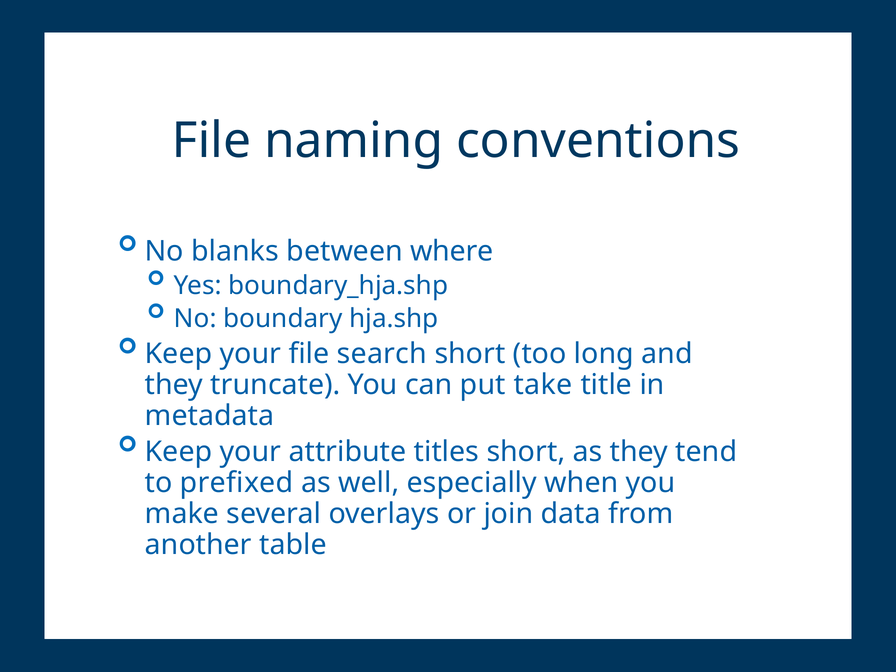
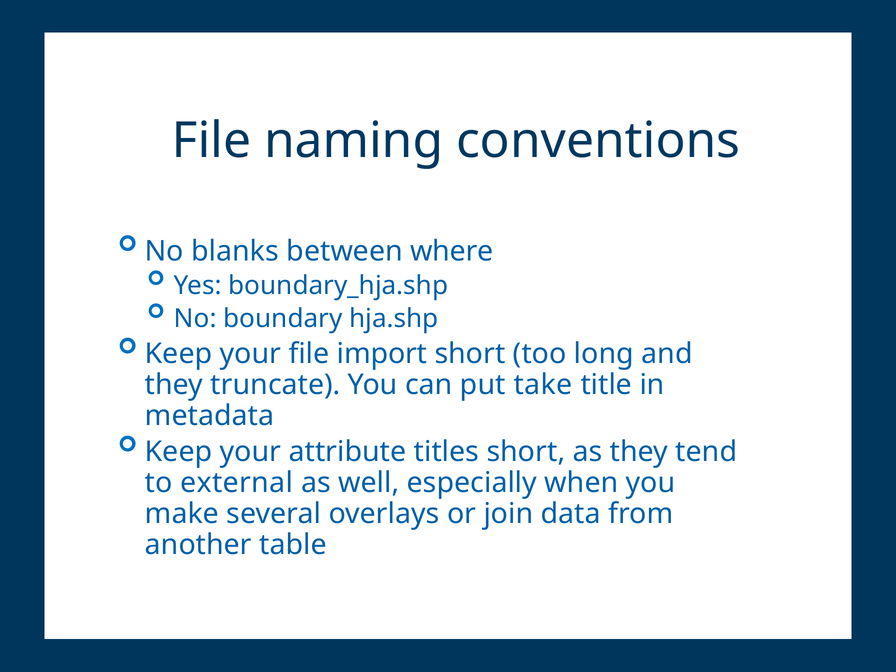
search: search -> import
prefixed: prefixed -> external
